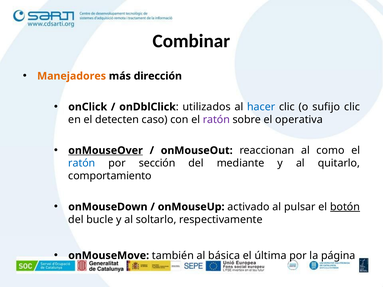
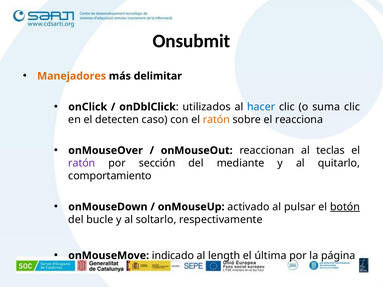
Combinar: Combinar -> Onsubmit
dirección: dirección -> delimitar
sufijo: sufijo -> suma
ratón at (216, 120) colour: purple -> orange
operativa: operativa -> reacciona
onMouseOver underline: present -> none
como: como -> teclas
ratón at (82, 163) colour: blue -> purple
también: también -> indicado
básica: básica -> length
